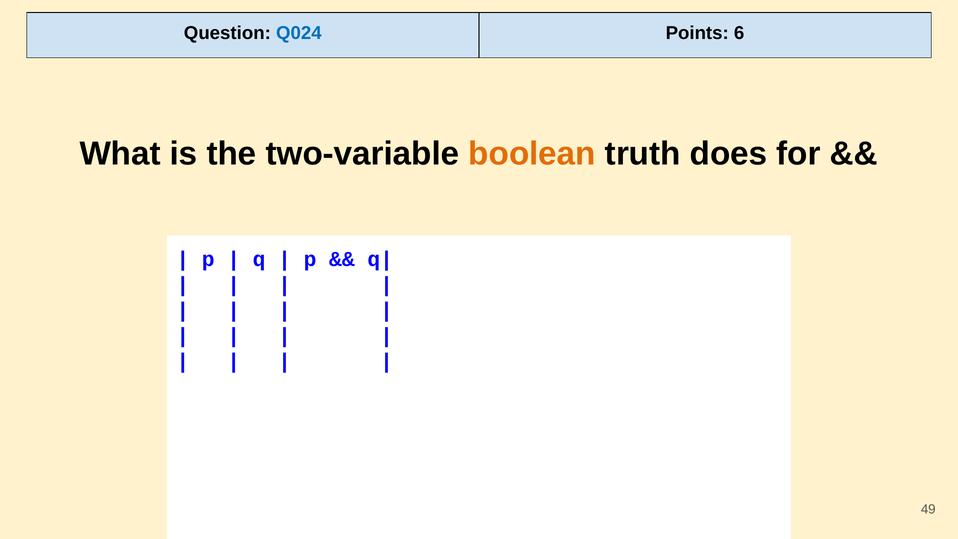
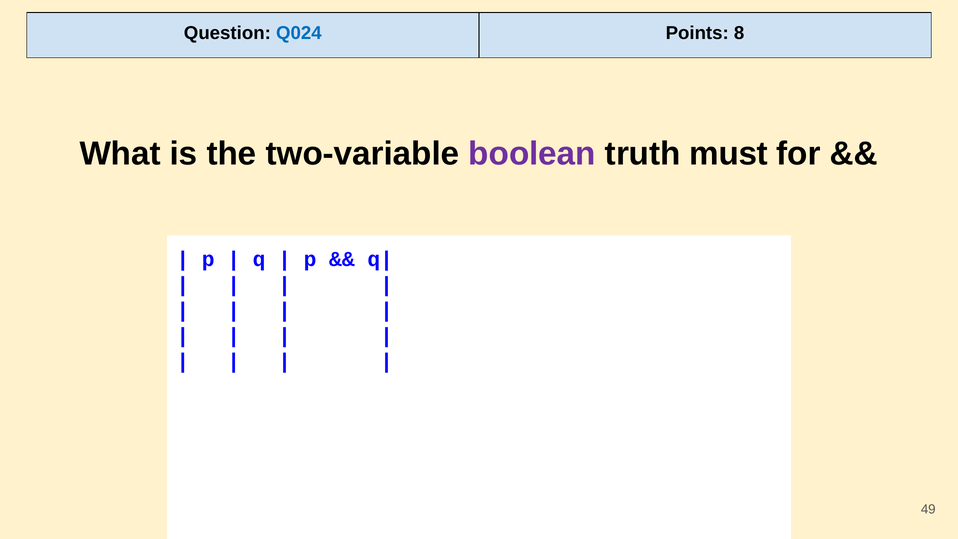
6: 6 -> 8
boolean colour: orange -> purple
does: does -> must
